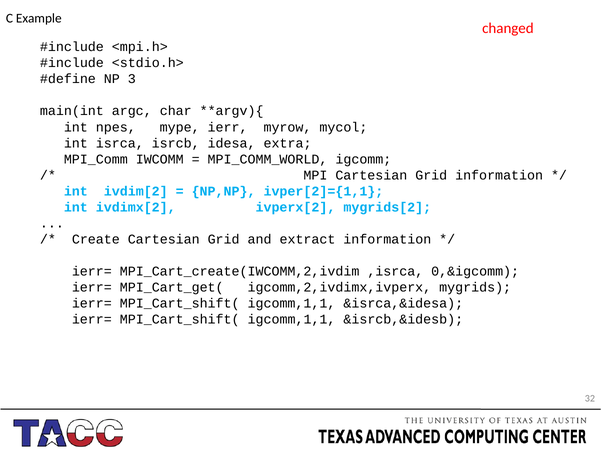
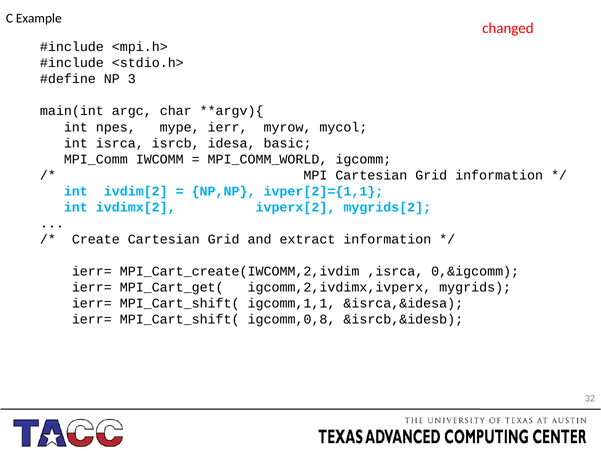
extra: extra -> basic
igcomm,1,1 at (292, 319): igcomm,1,1 -> igcomm,0,8
